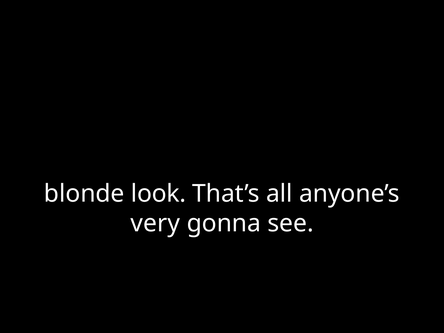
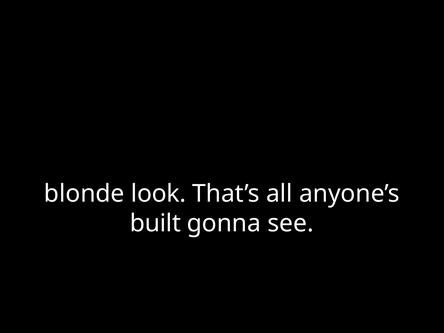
very: very -> built
